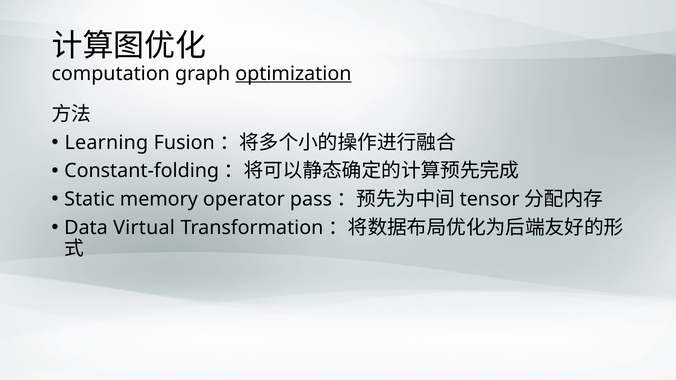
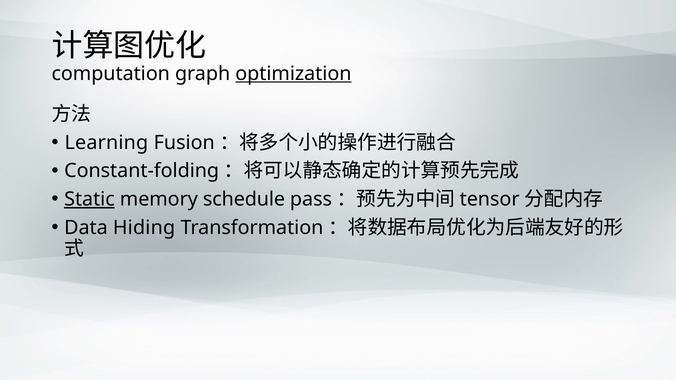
Static underline: none -> present
operator: operator -> schedule
Virtual: Virtual -> Hiding
